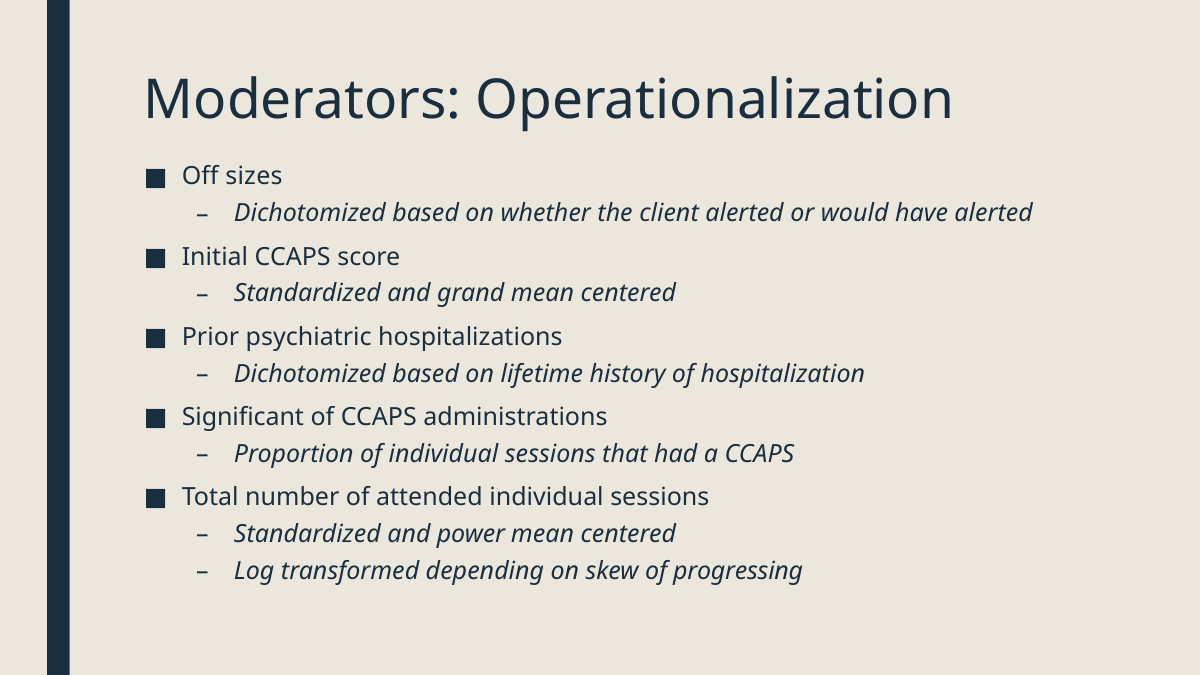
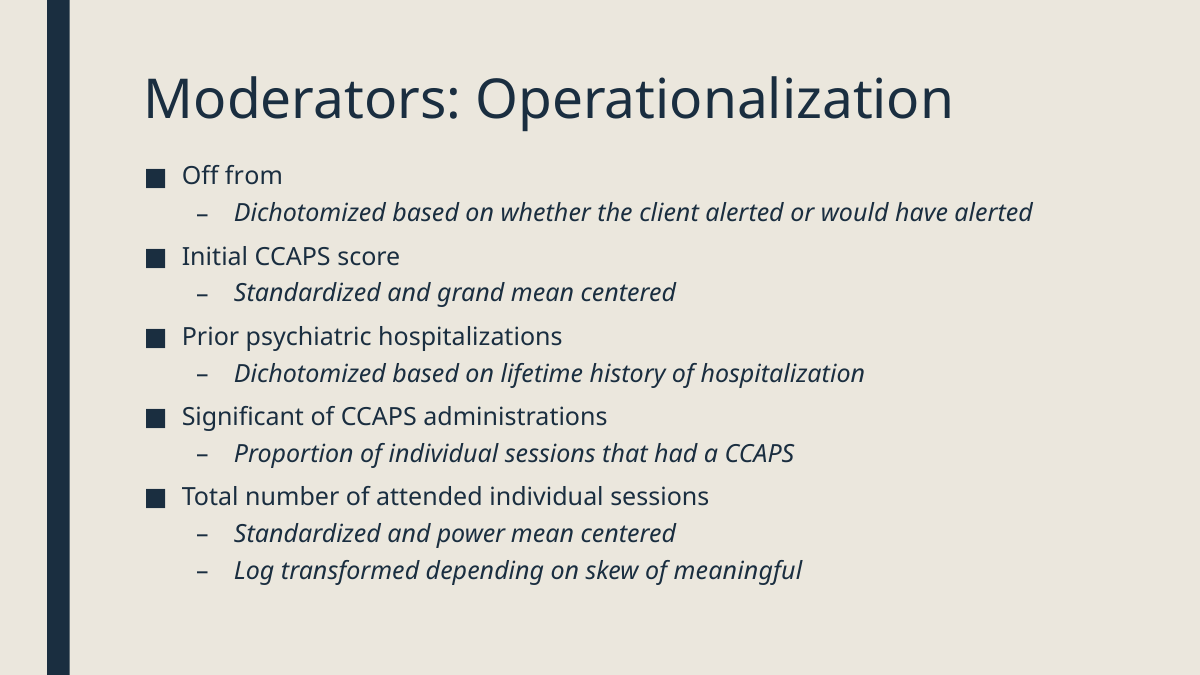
sizes: sizes -> from
progressing: progressing -> meaningful
